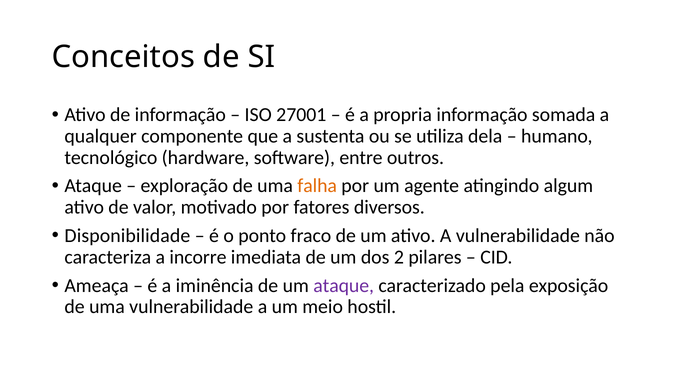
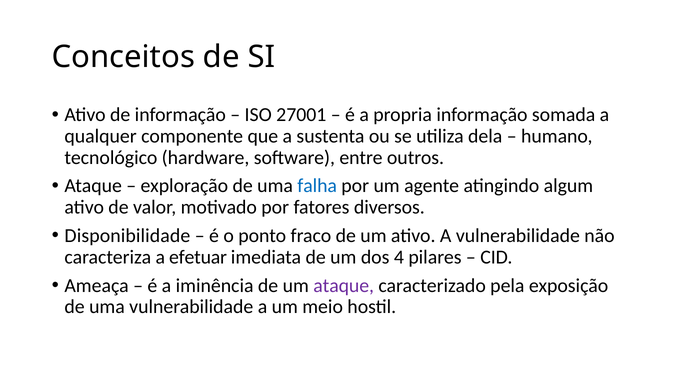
falha colour: orange -> blue
incorre: incorre -> efetuar
2: 2 -> 4
